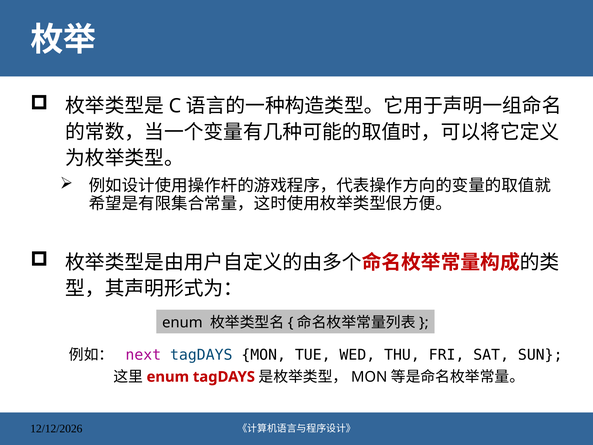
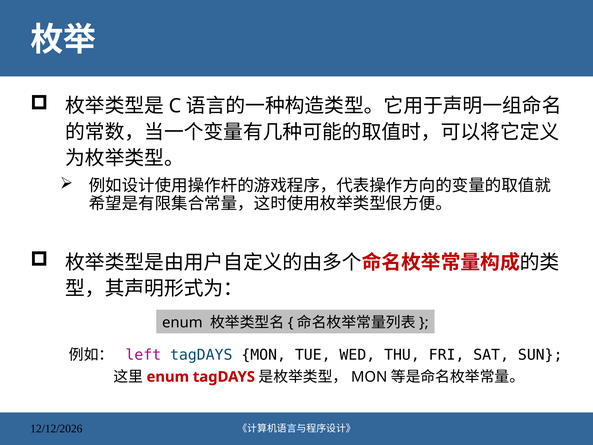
next: next -> left
